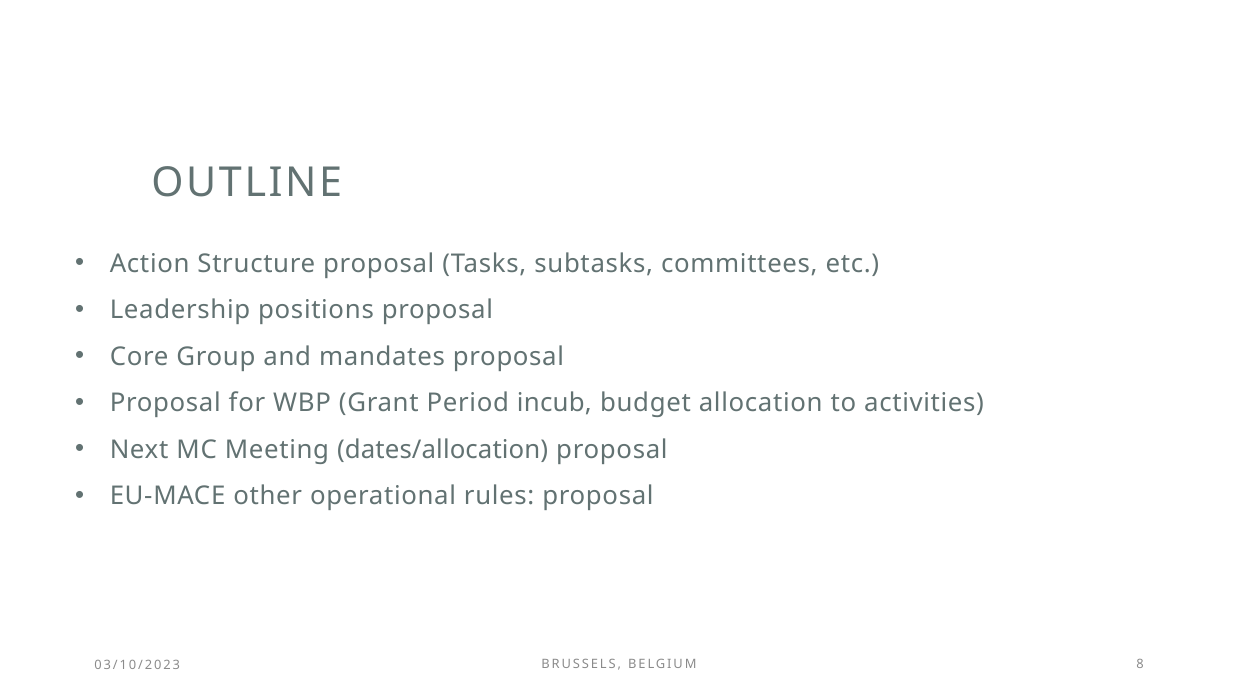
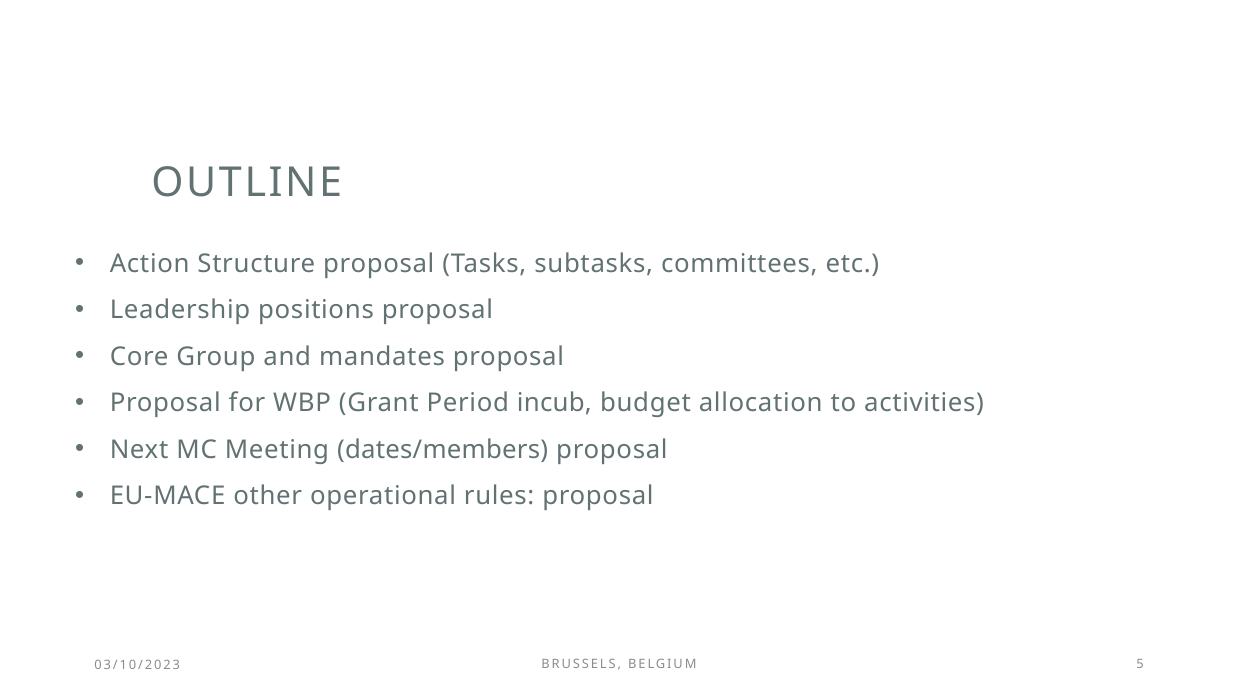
dates/allocation: dates/allocation -> dates/members
8: 8 -> 5
